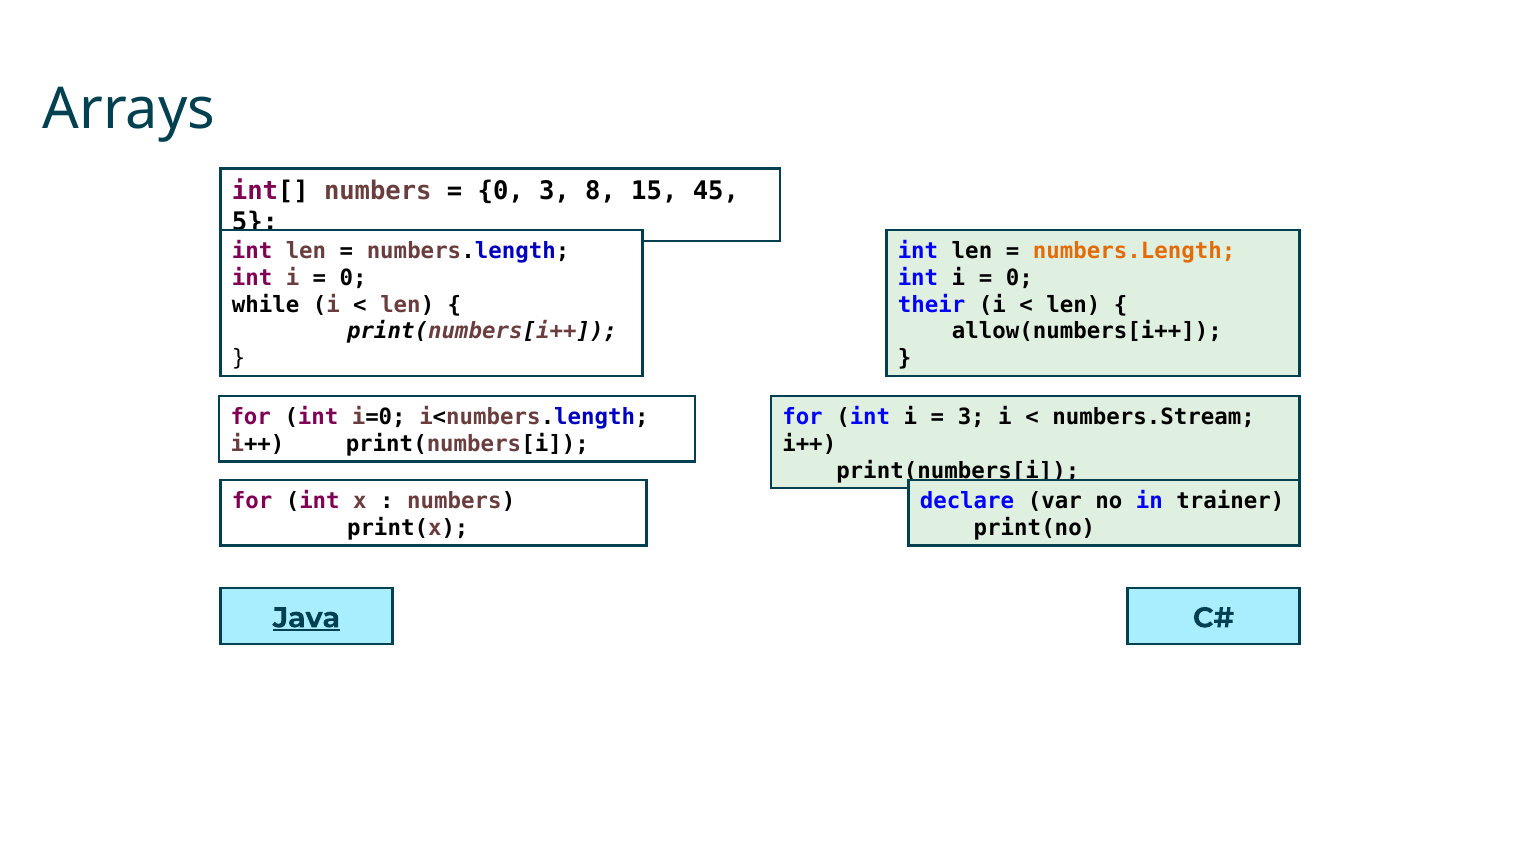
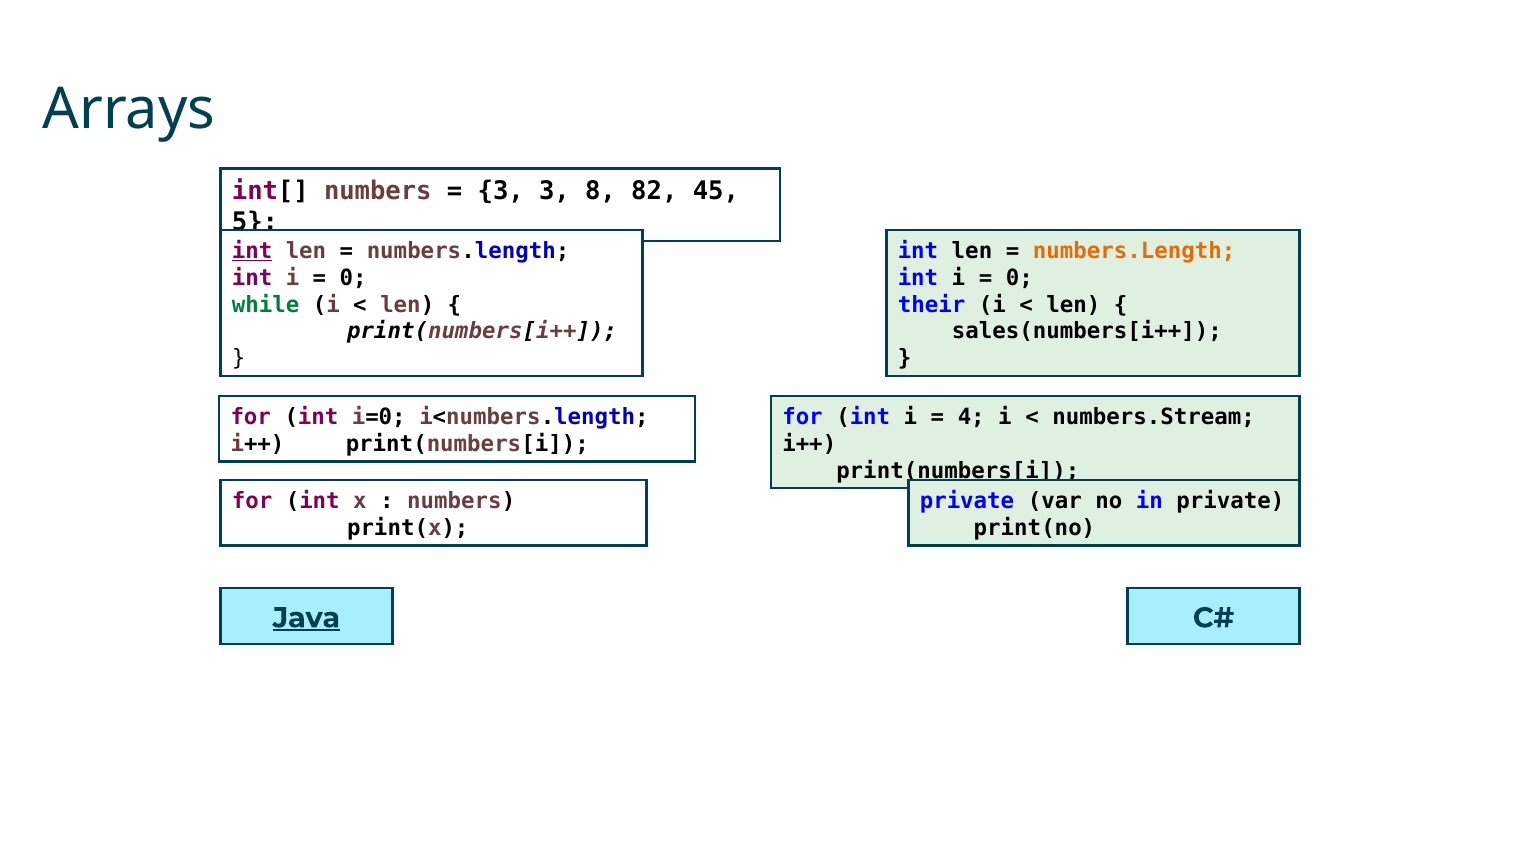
0 at (501, 191): 0 -> 3
15: 15 -> 82
int at (252, 251) underline: none -> present
while colour: black -> green
allow(numbers[i++: allow(numbers[i++ -> sales(numbers[i++
3 at (971, 417): 3 -> 4
declare at (967, 501): declare -> private
in trainer: trainer -> private
